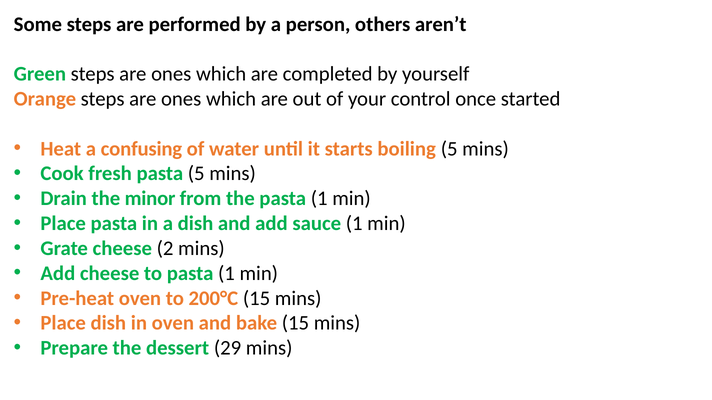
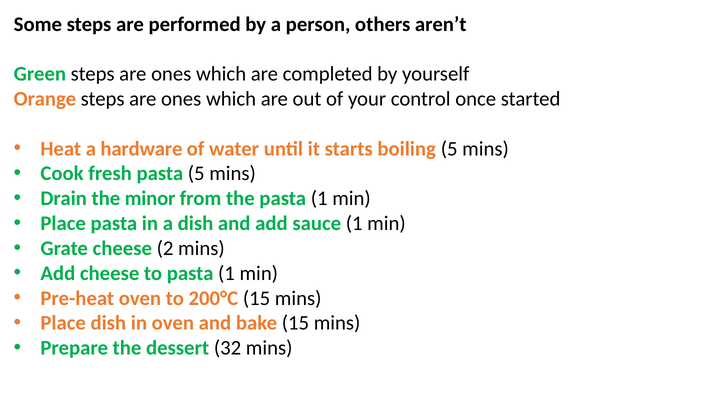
confusing: confusing -> hardware
29: 29 -> 32
